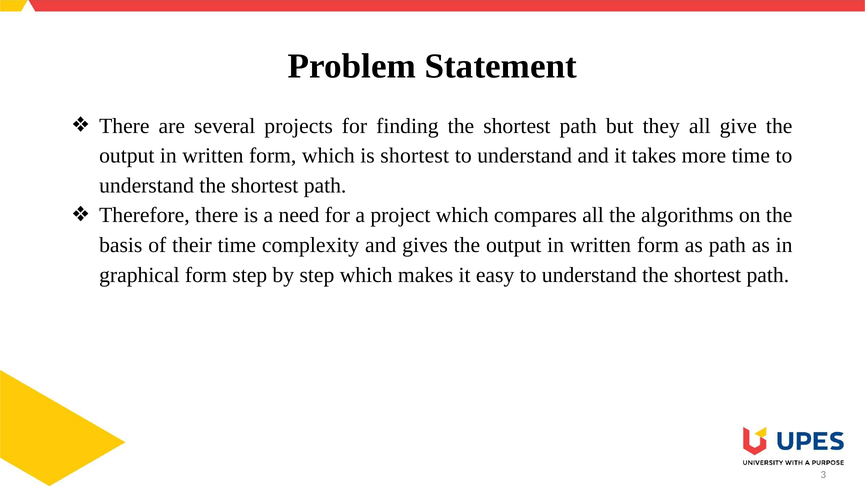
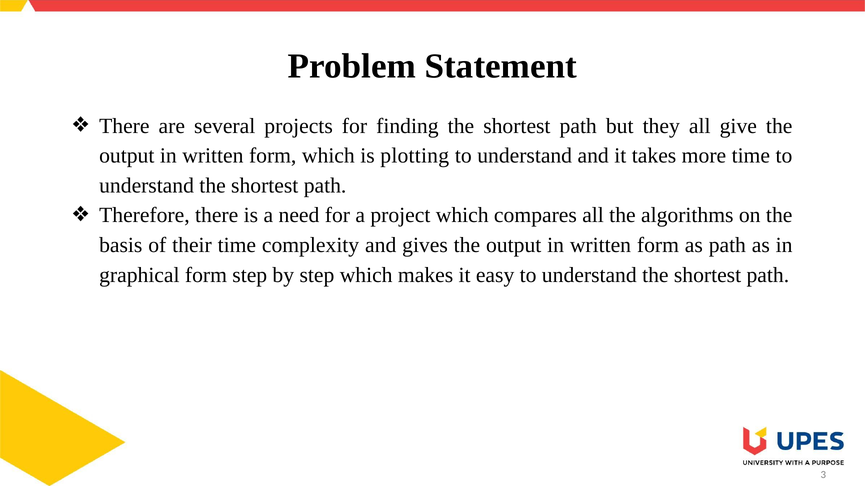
is shortest: shortest -> plotting
